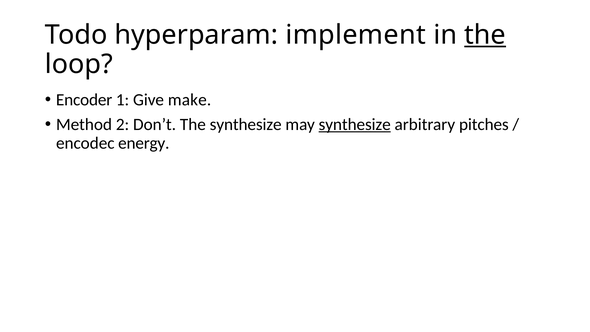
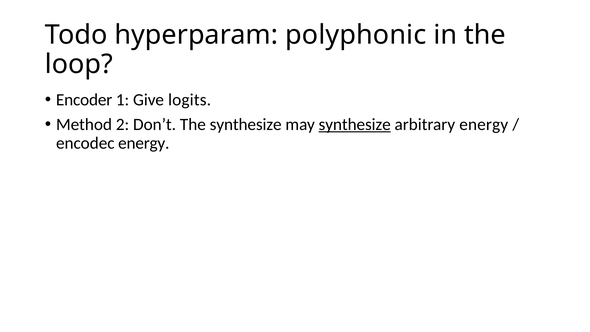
implement: implement -> polyphonic
the at (485, 35) underline: present -> none
make: make -> logits
arbitrary pitches: pitches -> energy
